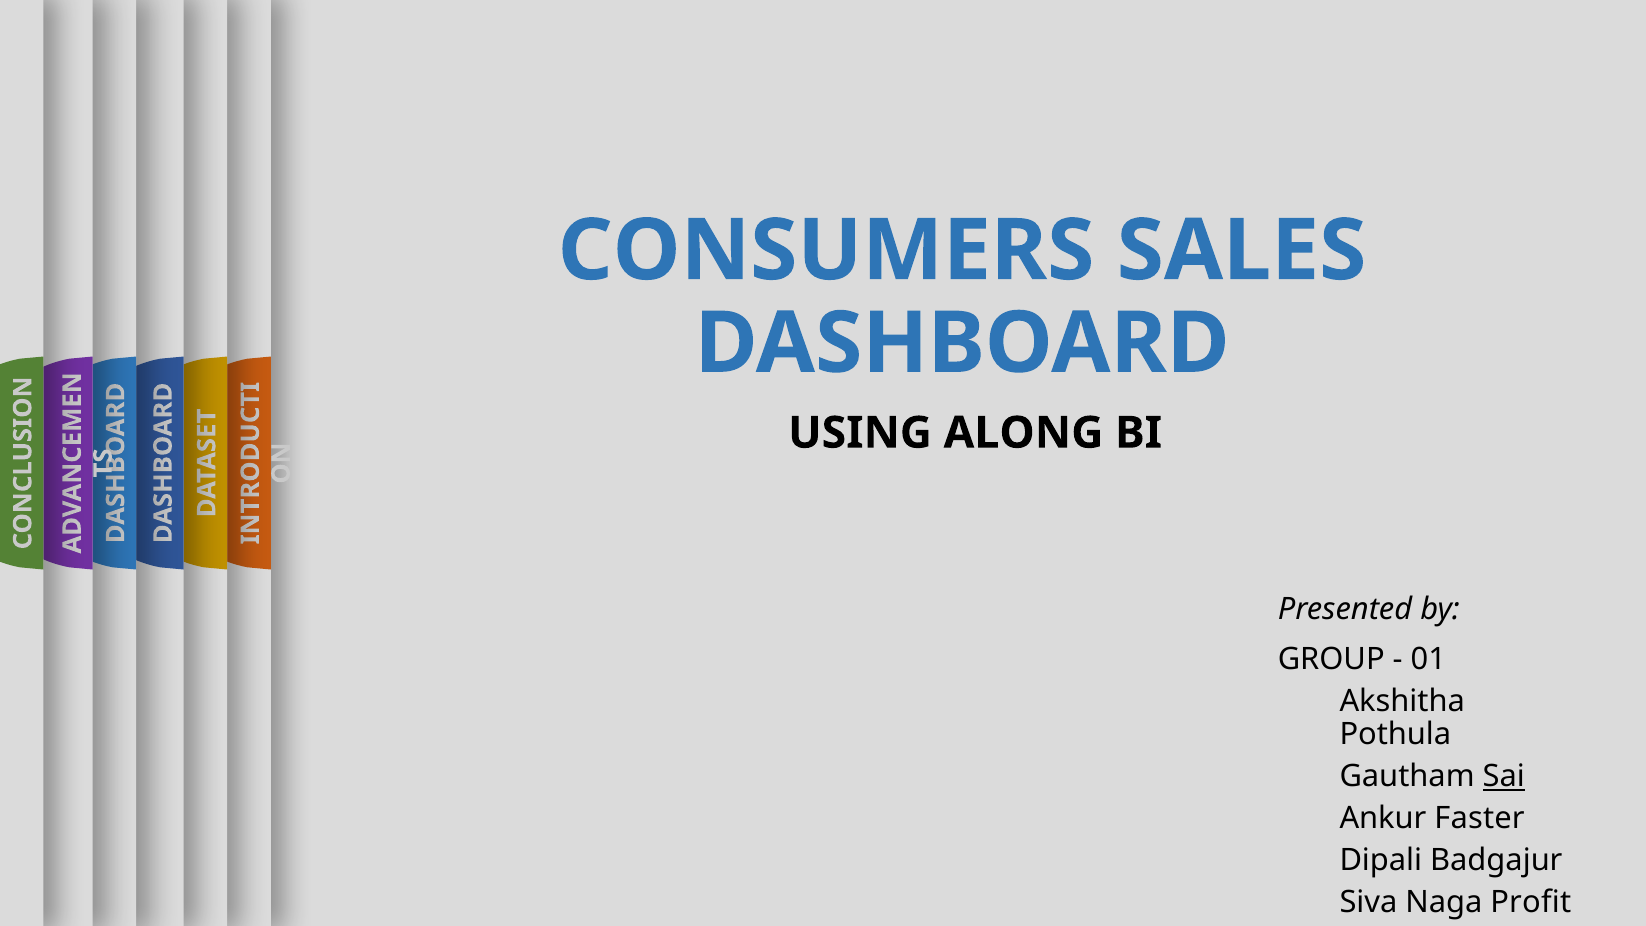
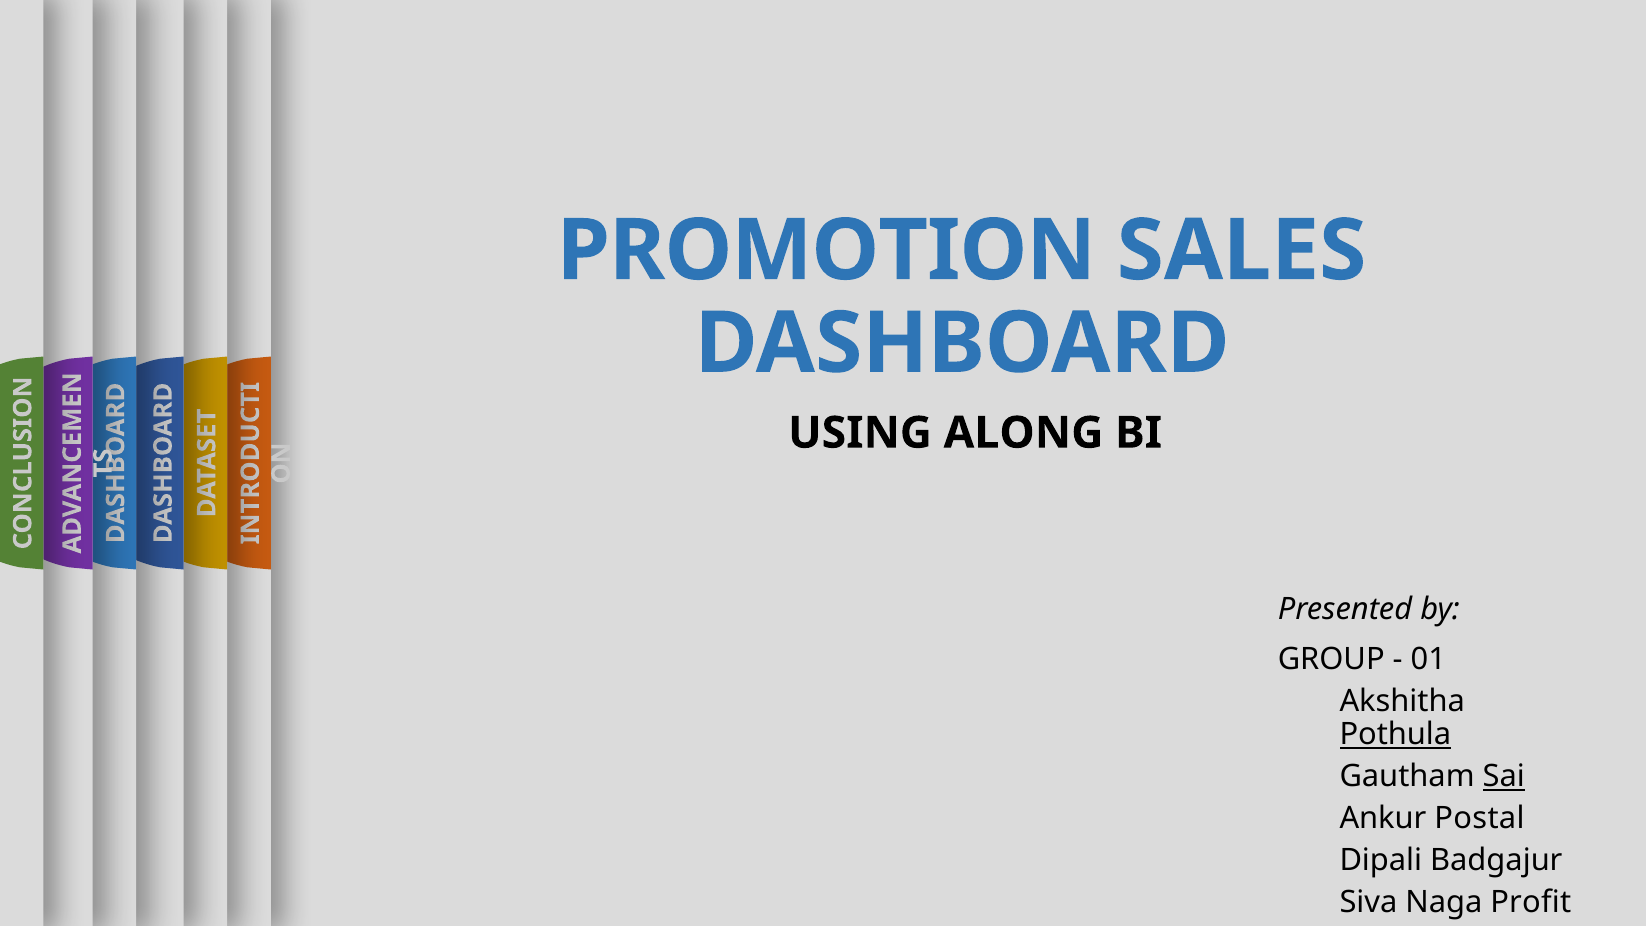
CONSUMERS: CONSUMERS -> PROMOTION
Pothula underline: none -> present
Faster: Faster -> Postal
